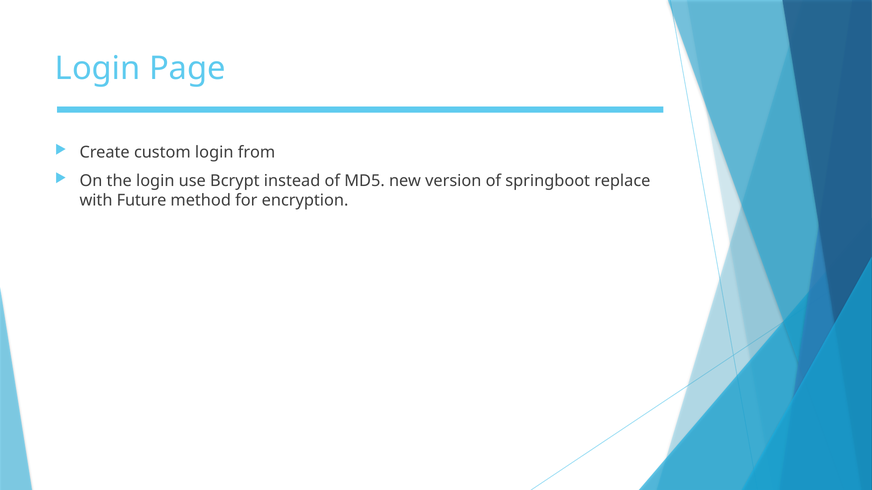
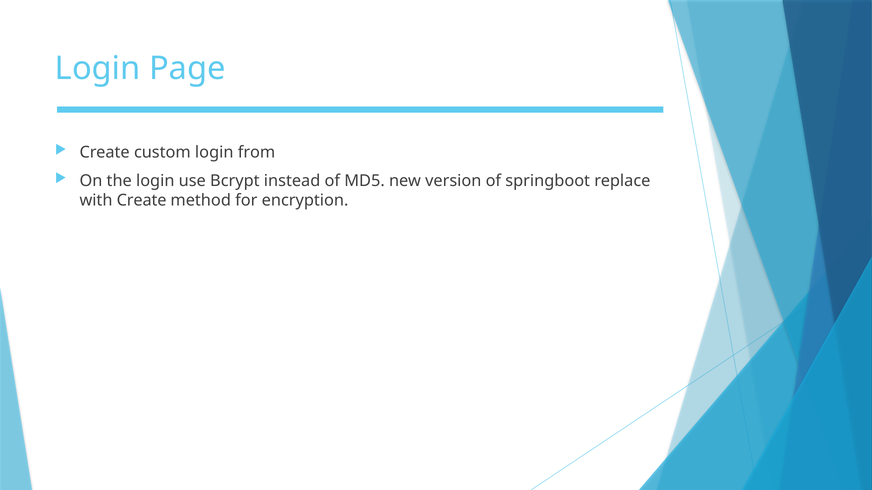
with Future: Future -> Create
